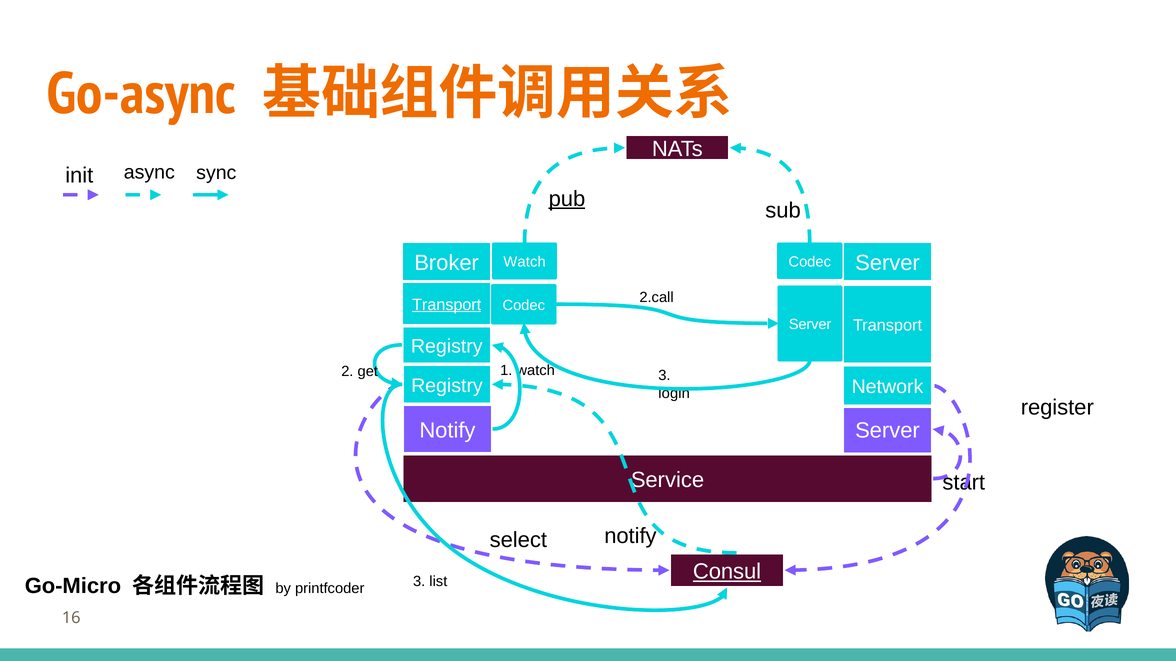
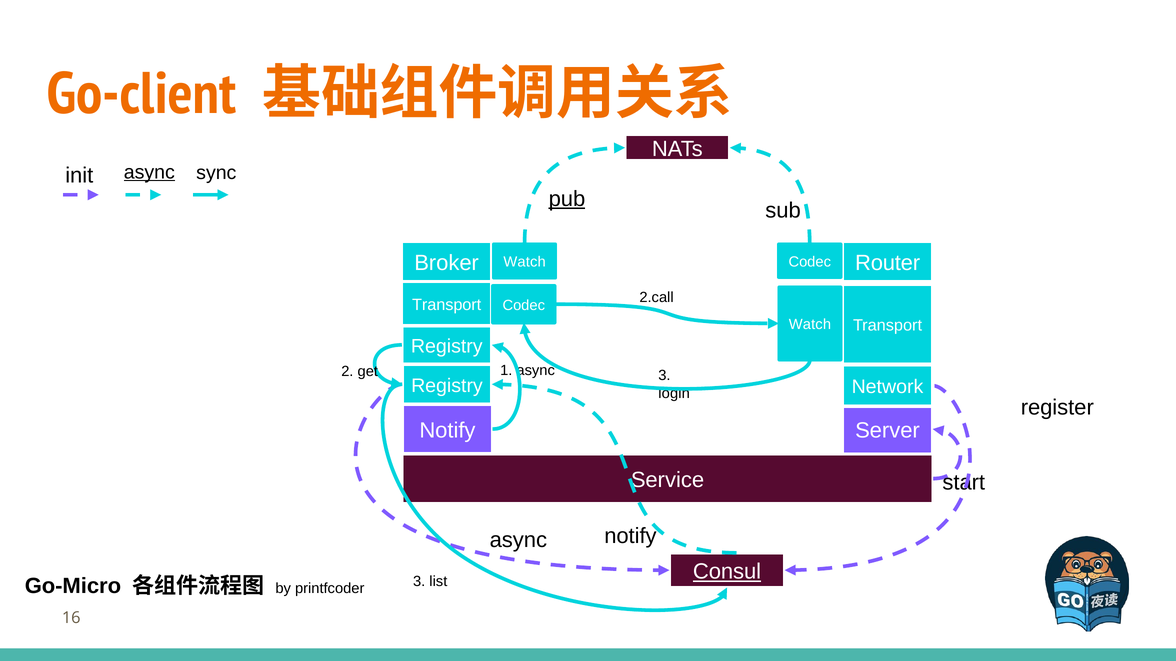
Go-async: Go-async -> Go-client
async at (149, 172) underline: none -> present
Server at (888, 263): Server -> Router
Transport at (447, 305) underline: present -> none
Server at (810, 325): Server -> Watch
1 watch: watch -> async
select at (518, 540): select -> async
